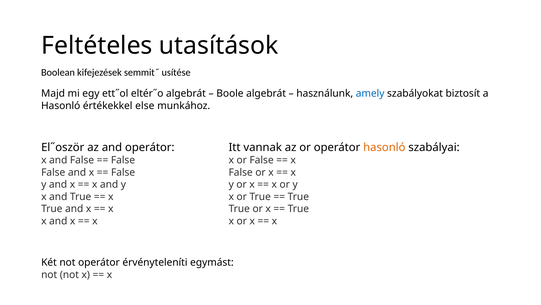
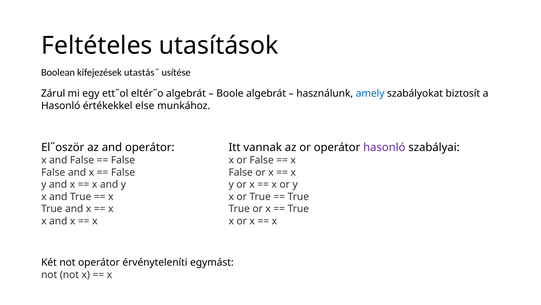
semmit˝: semmit˝ -> utastás˝
Majd: Majd -> Zárul
hasonló at (384, 147) colour: orange -> purple
